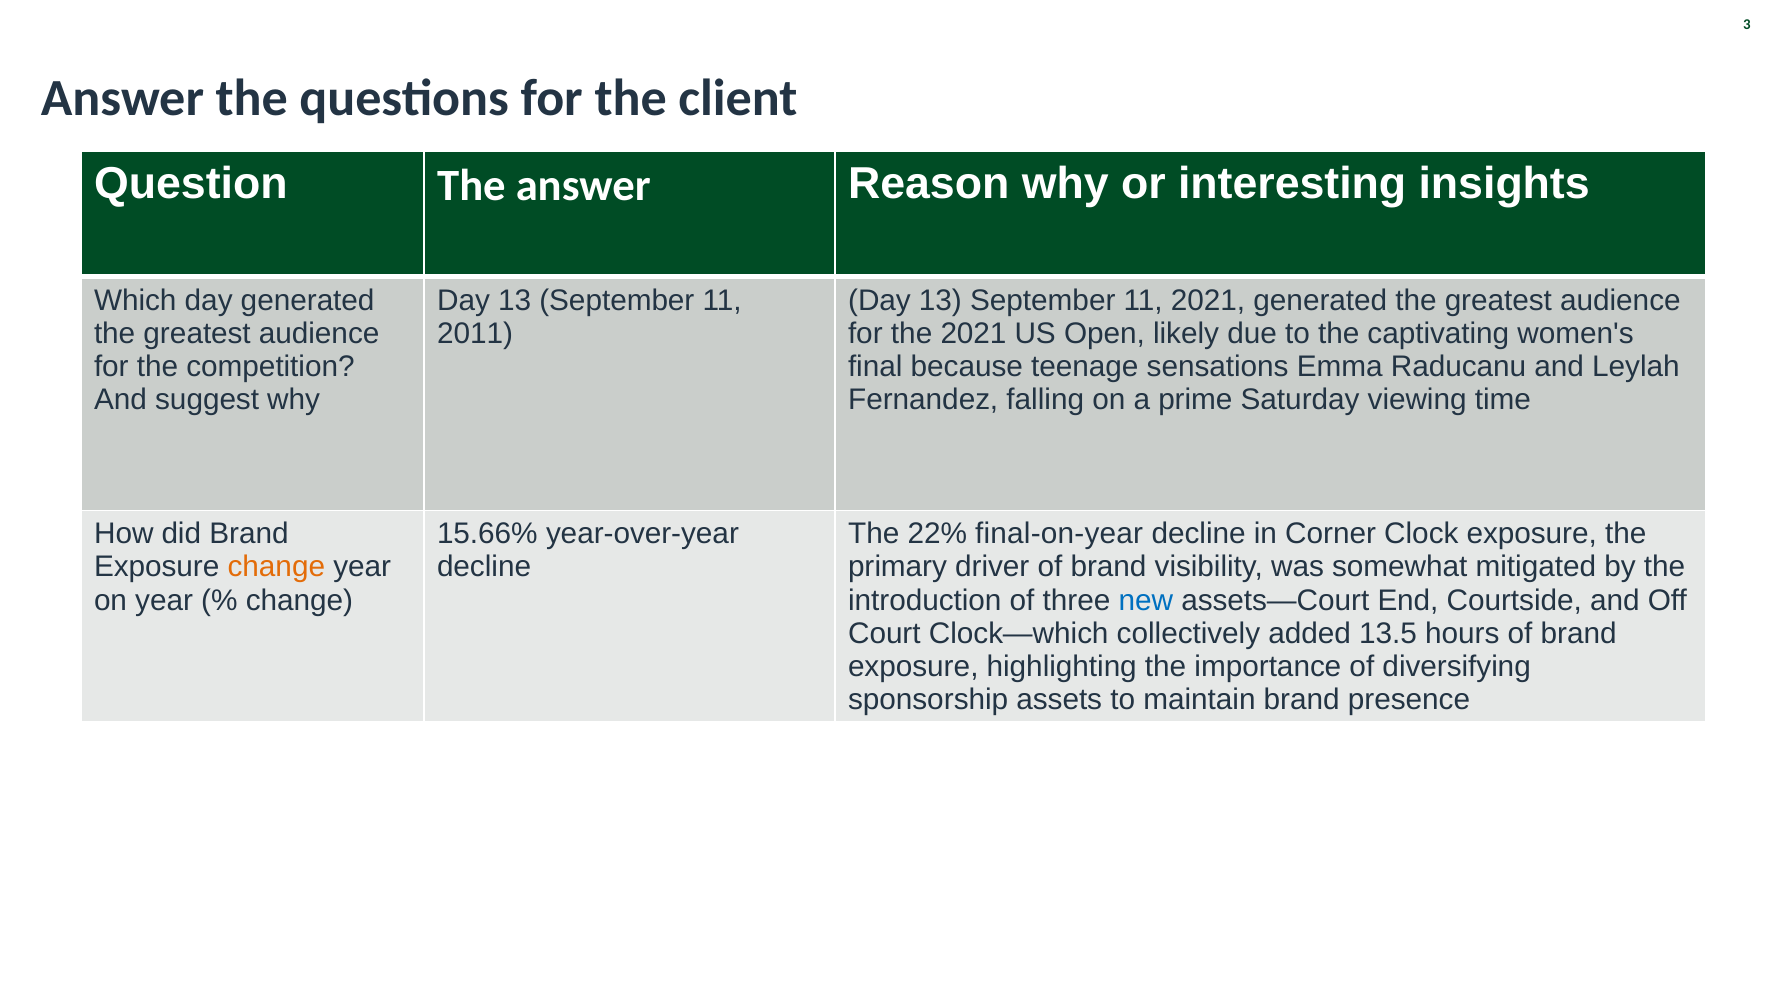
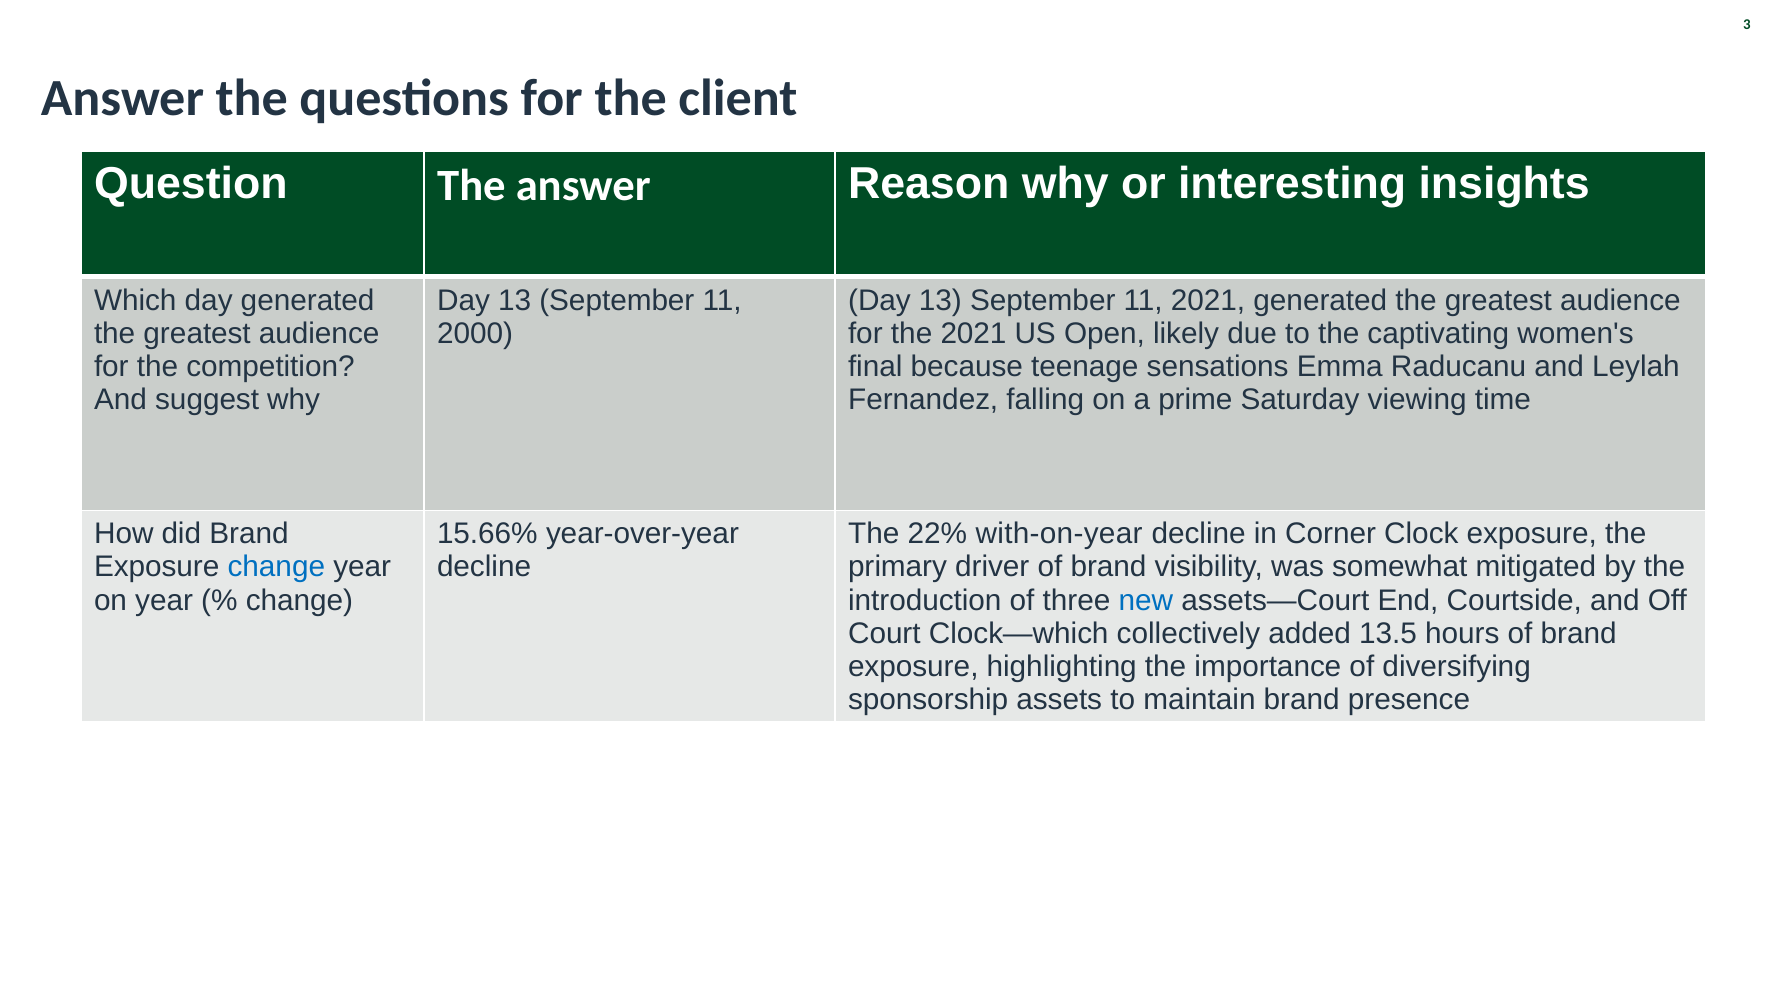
2011: 2011 -> 2000
final-on-year: final-on-year -> with-on-year
change at (276, 567) colour: orange -> blue
